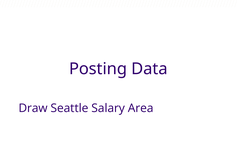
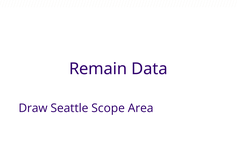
Posting: Posting -> Remain
Salary: Salary -> Scope
